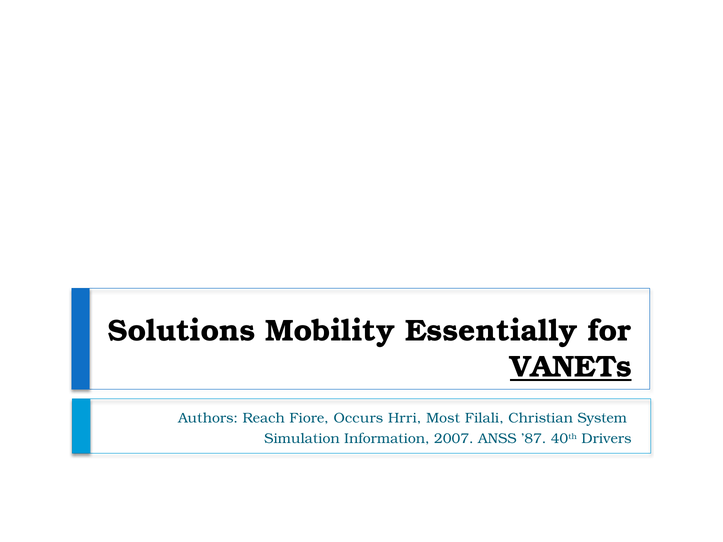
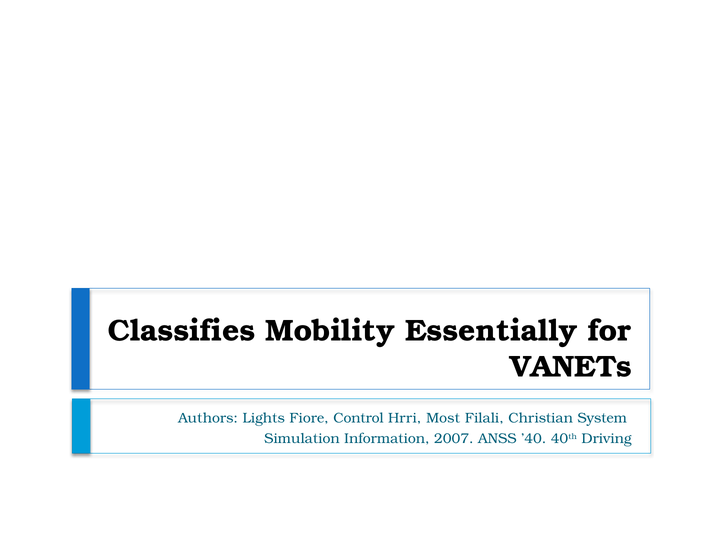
Solutions: Solutions -> Classifies
VANETs underline: present -> none
Reach: Reach -> Lights
Occurs: Occurs -> Control
’87: ’87 -> ’40
Drivers: Drivers -> Driving
